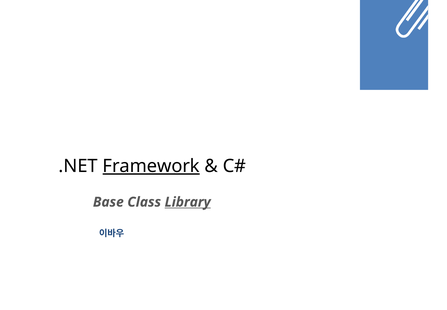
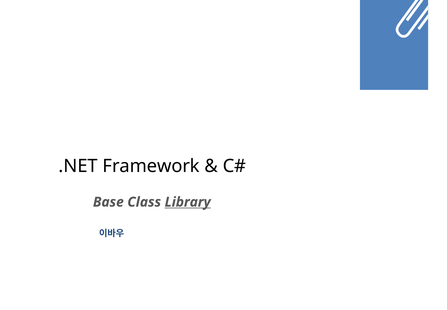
Framework underline: present -> none
